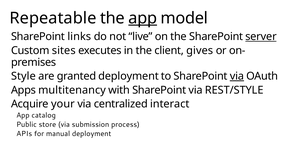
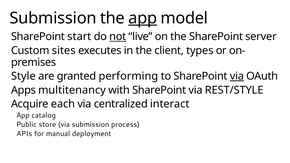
Repeatable at (53, 18): Repeatable -> Submission
links: links -> start
not underline: none -> present
server underline: present -> none
gives: gives -> types
granted deployment: deployment -> performing
your: your -> each
